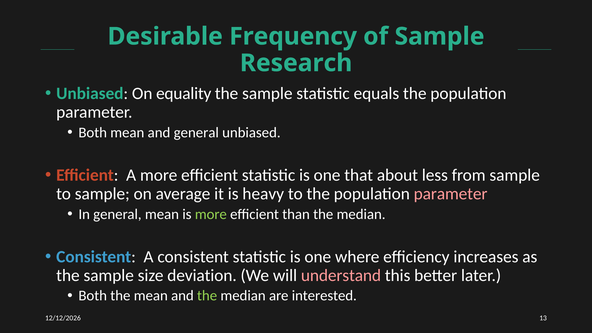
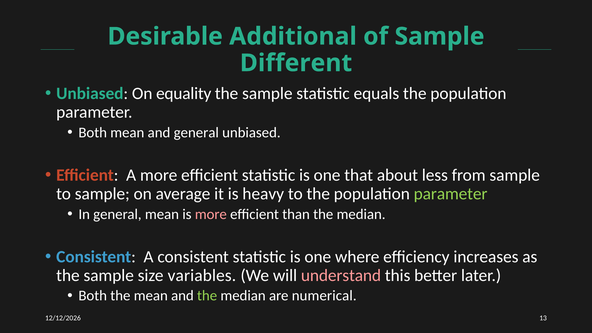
Frequency: Frequency -> Additional
Research: Research -> Different
parameter at (451, 194) colour: pink -> light green
more at (211, 214) colour: light green -> pink
deviation: deviation -> variables
interested: interested -> numerical
